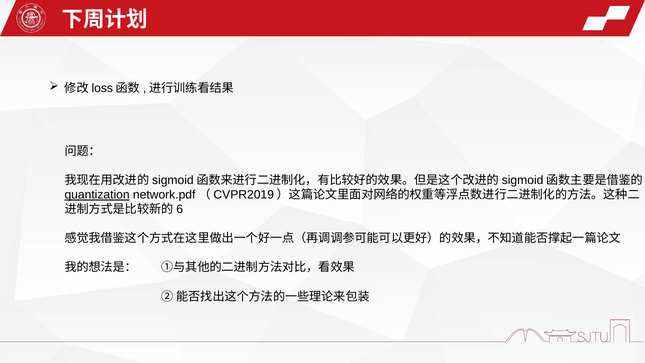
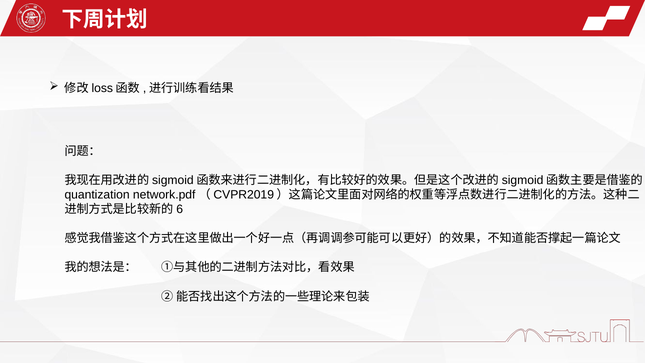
quantization underline: present -> none
